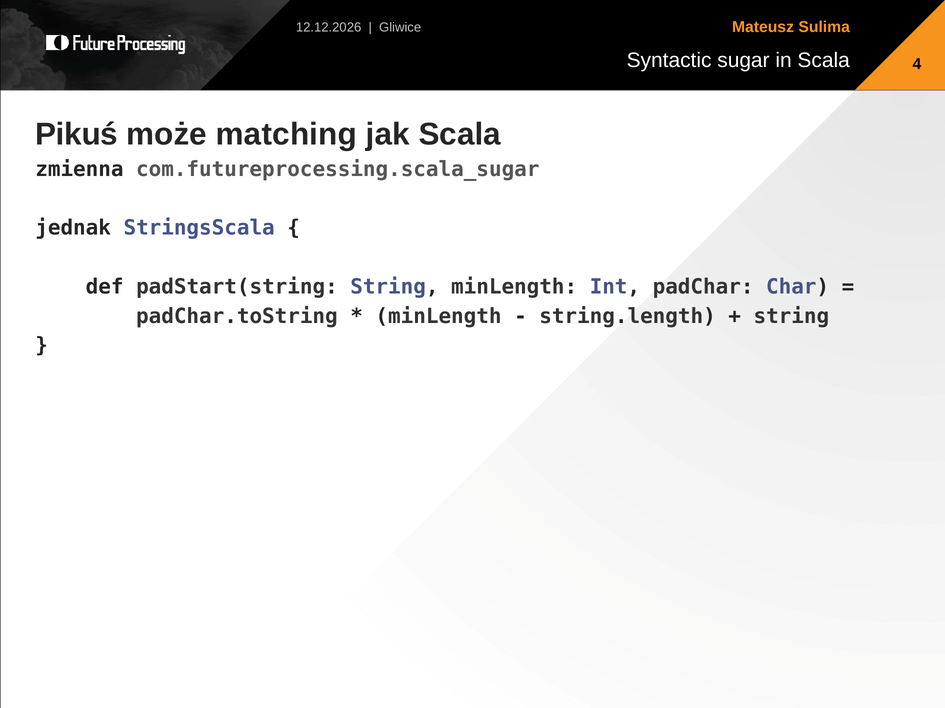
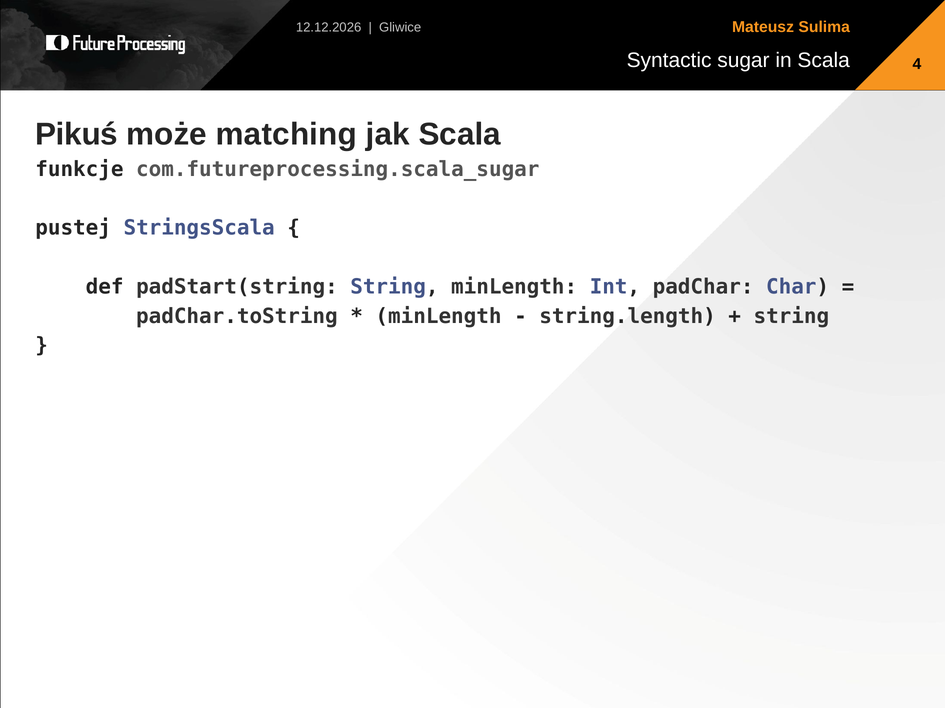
zmienna: zmienna -> funkcje
jednak: jednak -> pustej
